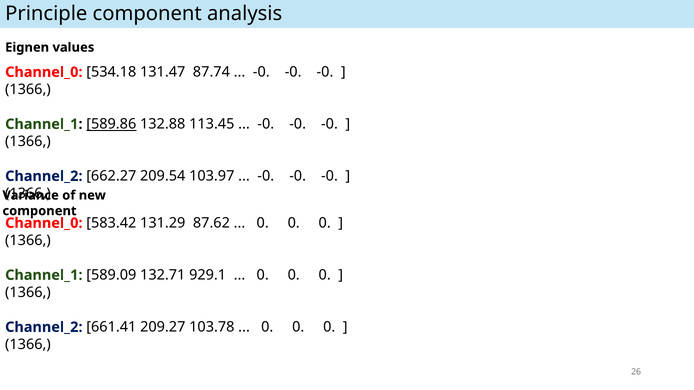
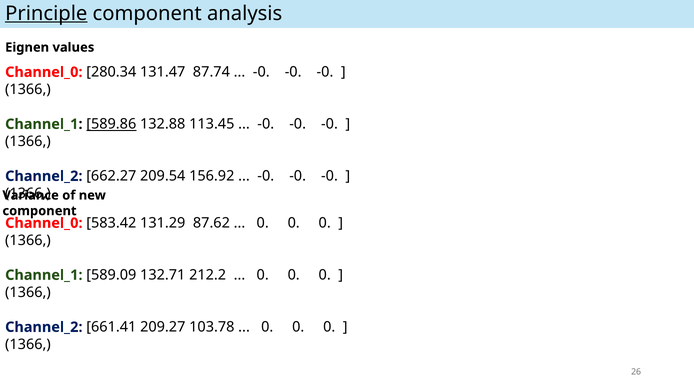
Principle underline: none -> present
534.18: 534.18 -> 280.34
103.97: 103.97 -> 156.92
929.1: 929.1 -> 212.2
